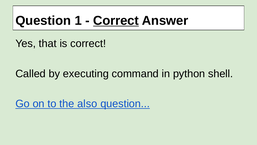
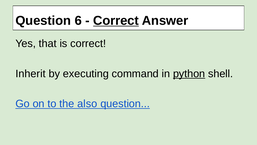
1: 1 -> 6
Called: Called -> Inherit
python underline: none -> present
